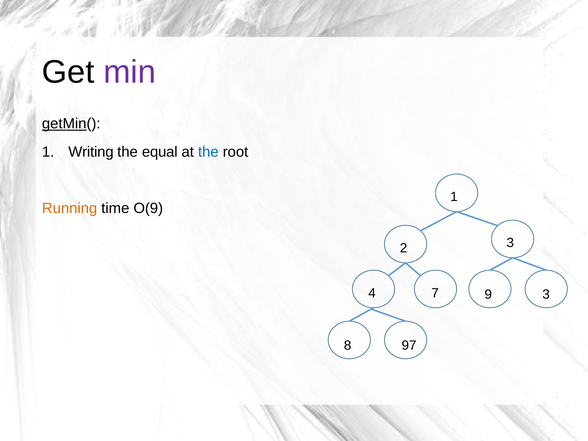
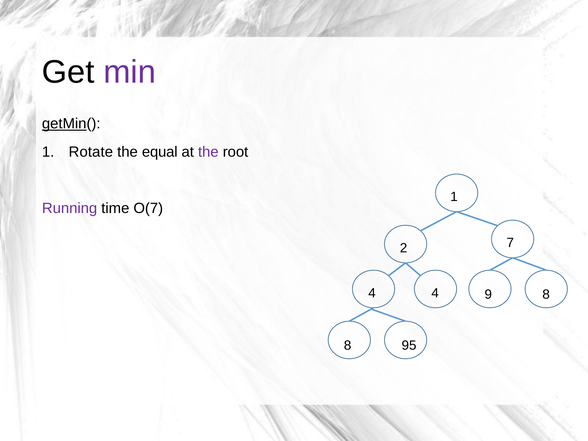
Writing: Writing -> Rotate
the at (208, 152) colour: blue -> purple
Running colour: orange -> purple
O(9: O(9 -> O(7
2 3: 3 -> 7
4 7: 7 -> 4
9 3: 3 -> 8
97: 97 -> 95
